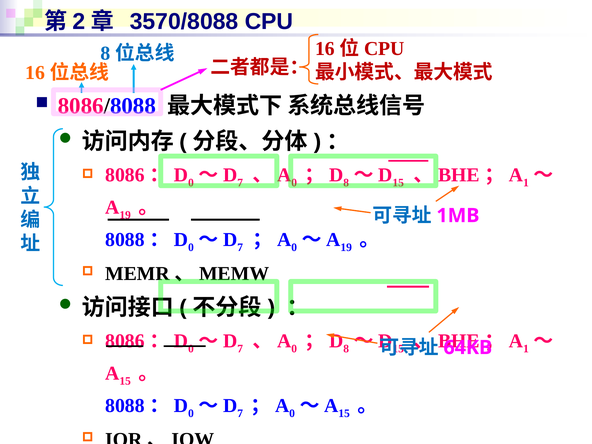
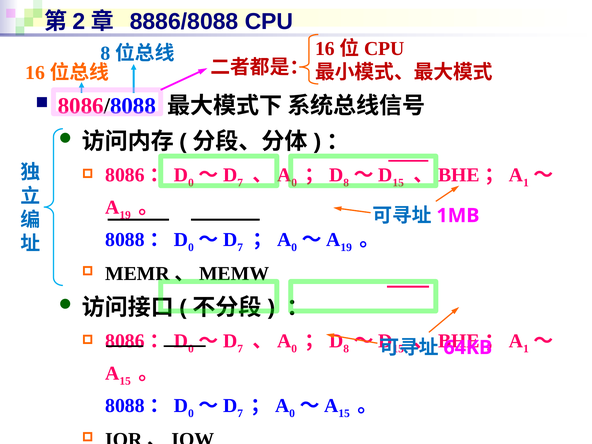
3570/8088: 3570/8088 -> 8886/8088
